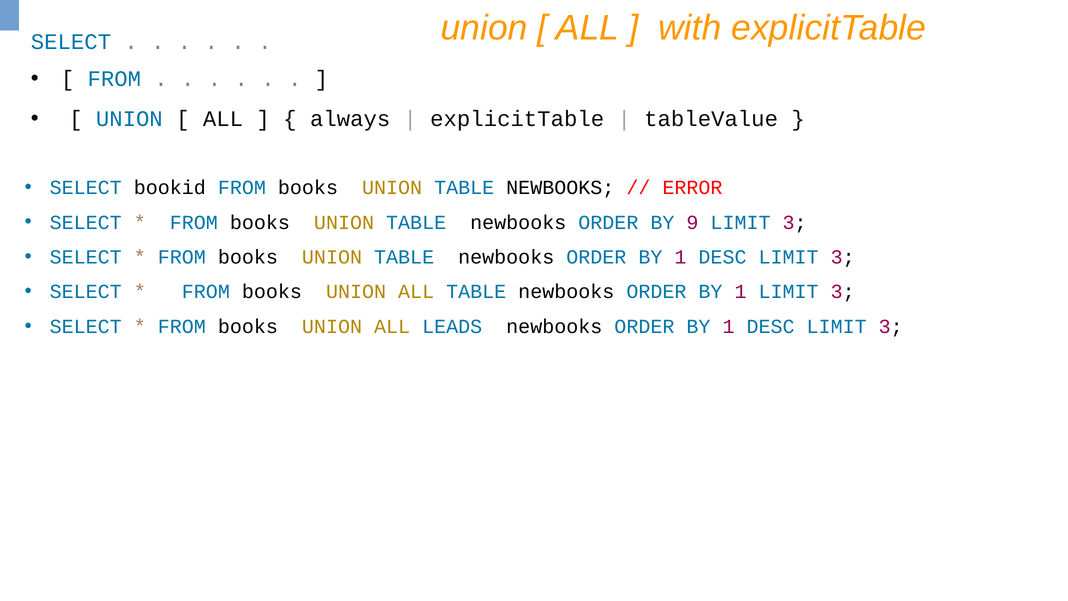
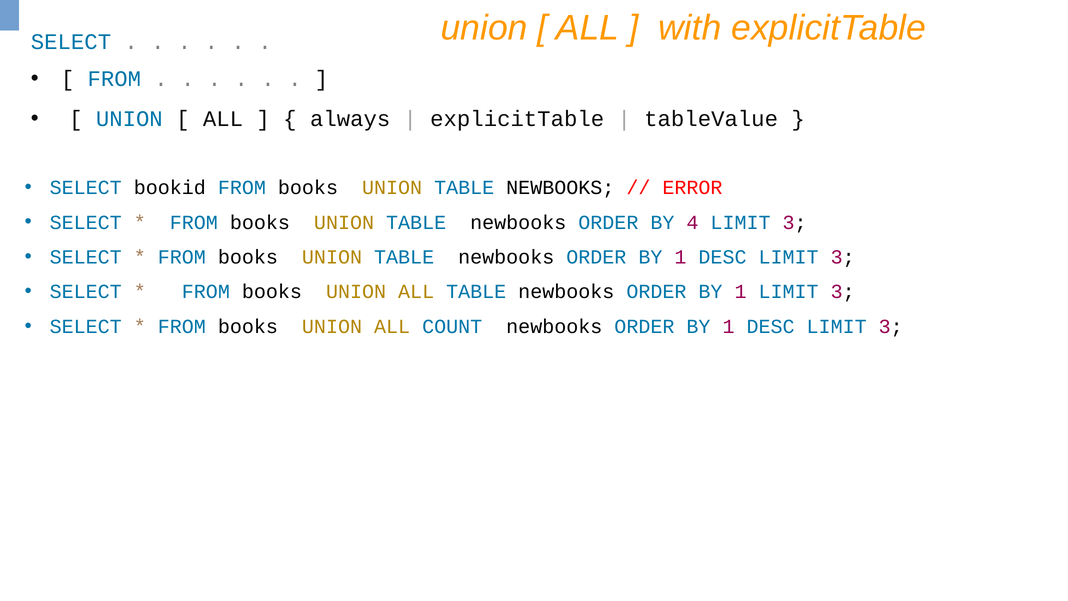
9: 9 -> 4
LEADS: LEADS -> COUNT
